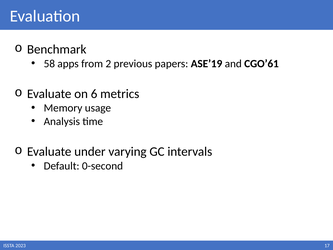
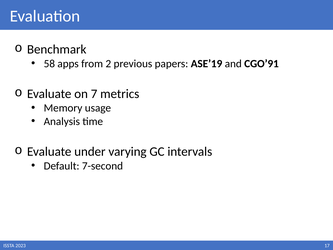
CGO’61: CGO’61 -> CGO’91
6: 6 -> 7
0-second: 0-second -> 7-second
